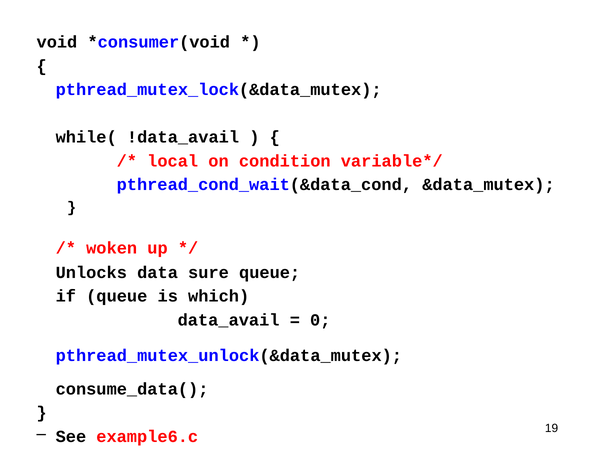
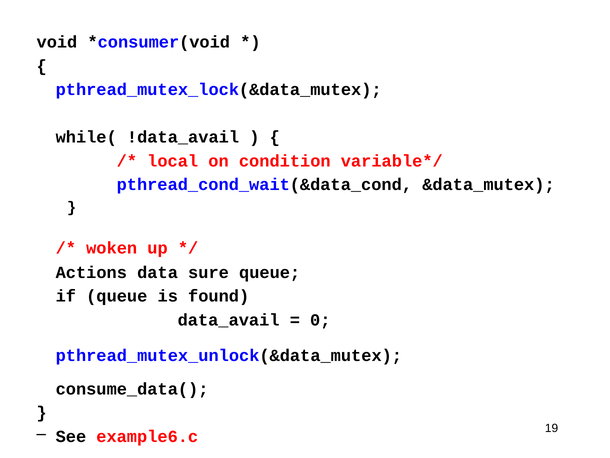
Unlocks: Unlocks -> Actions
which: which -> found
